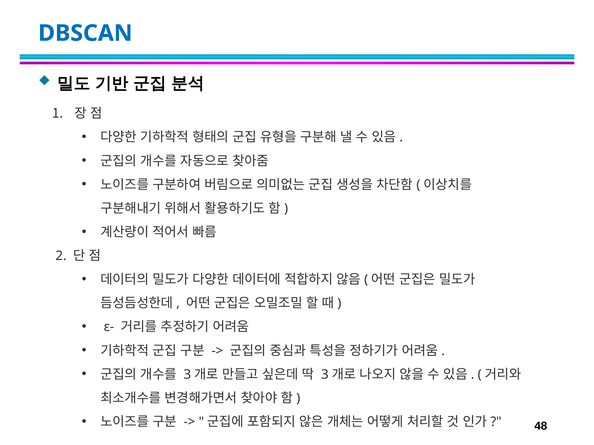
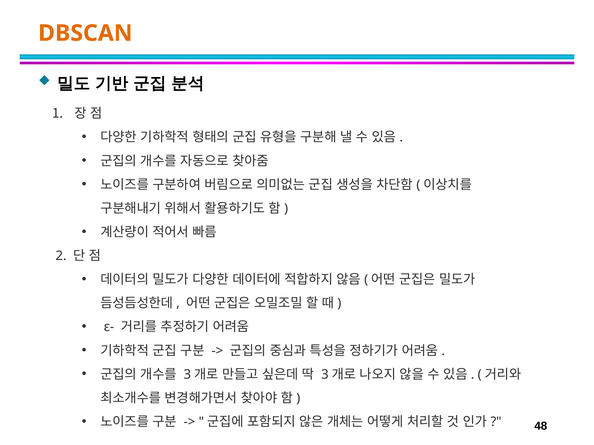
DBSCAN colour: blue -> orange
